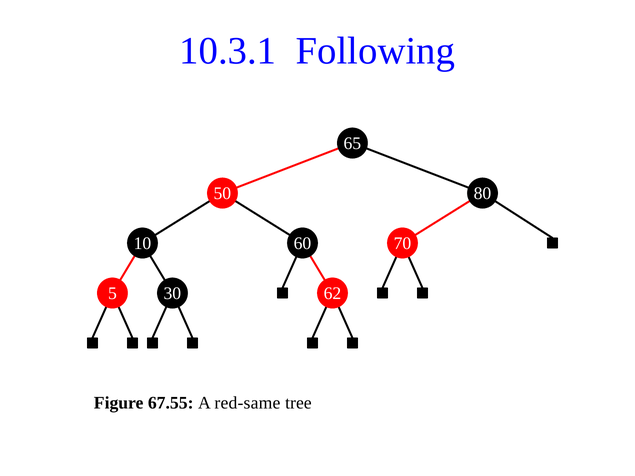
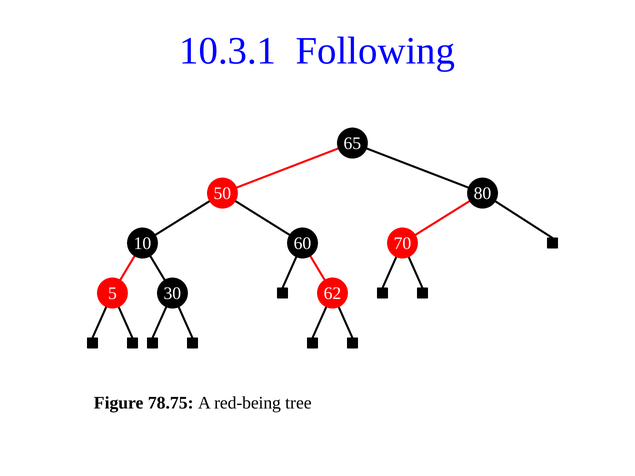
67.55: 67.55 -> 78.75
red-same: red-same -> red-being
